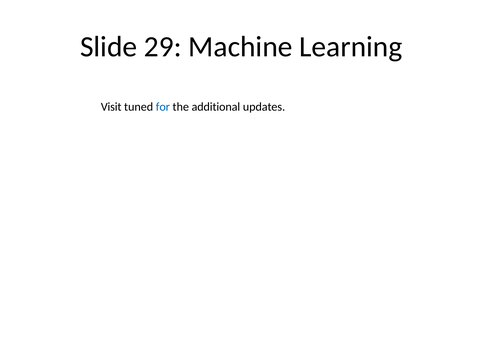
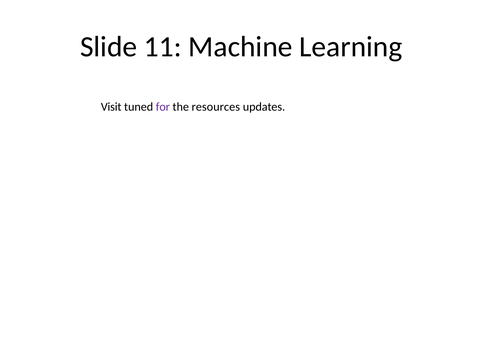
29: 29 -> 11
for colour: blue -> purple
additional: additional -> resources
